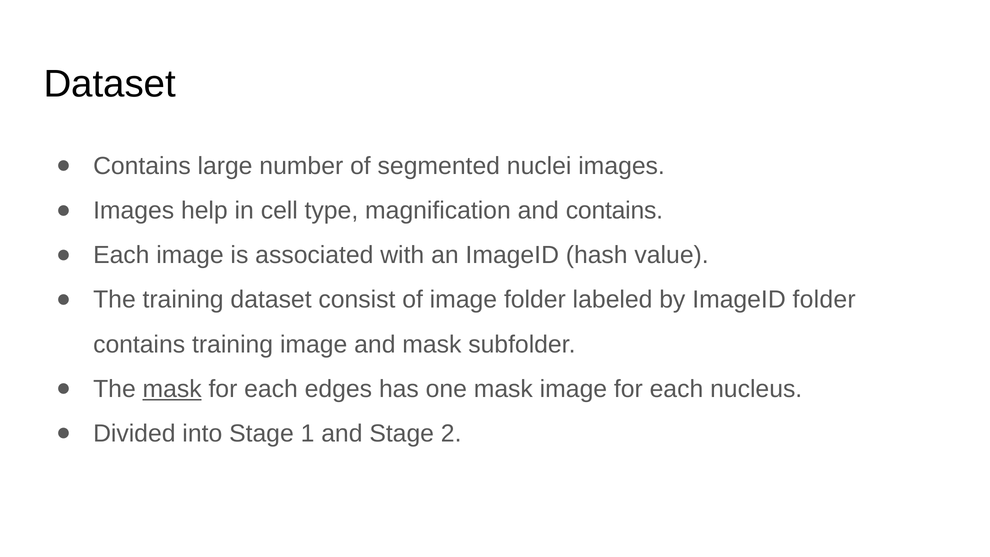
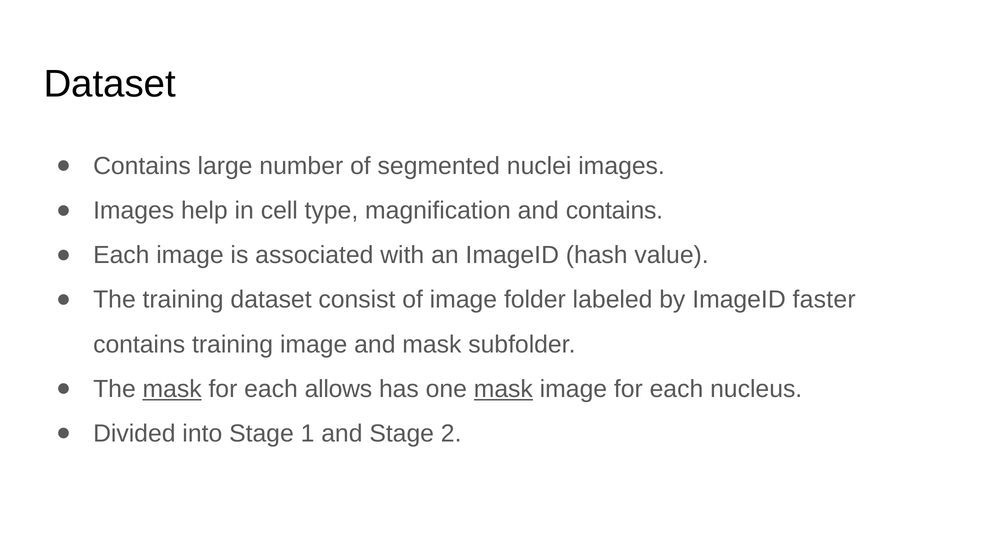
ImageID folder: folder -> faster
edges: edges -> allows
mask at (503, 389) underline: none -> present
